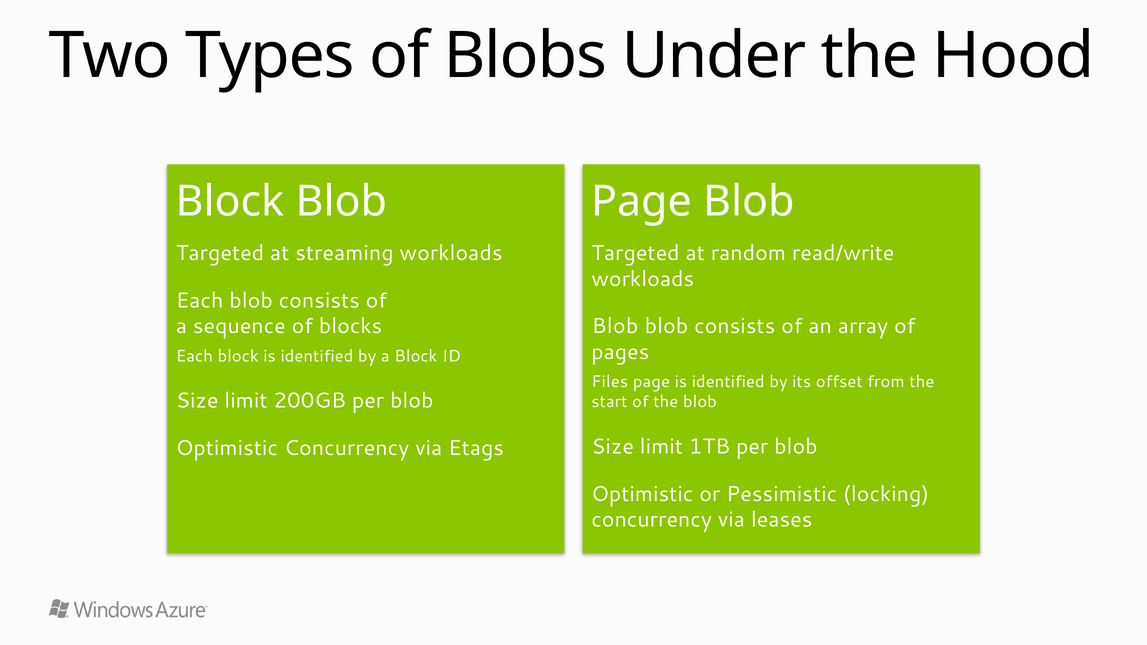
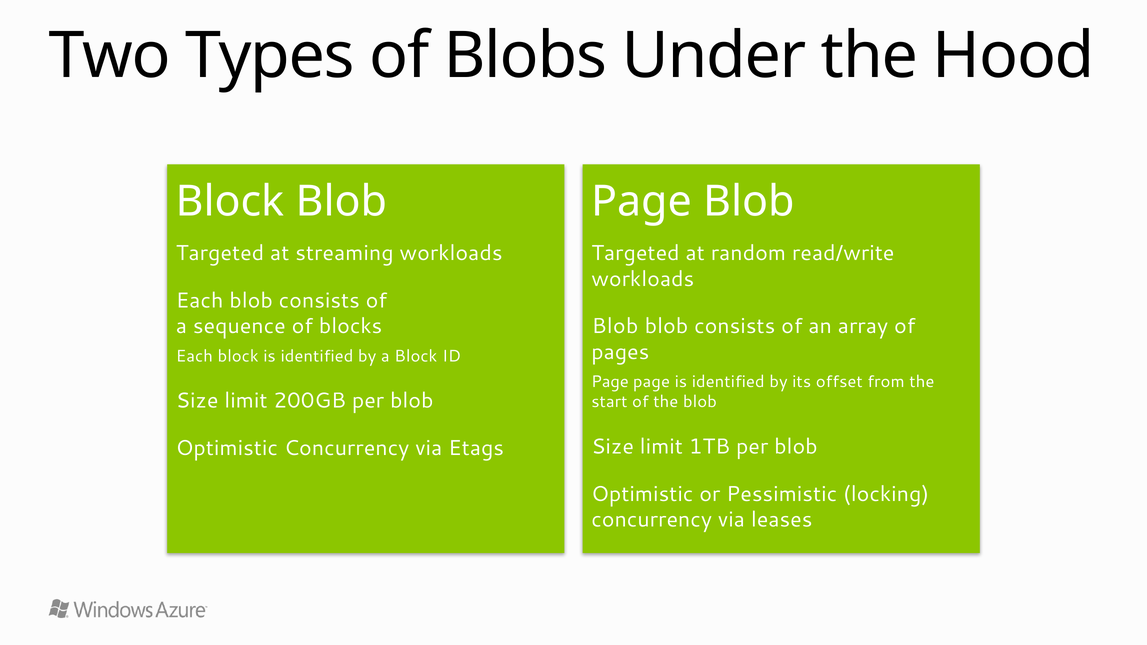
Files at (610, 382): Files -> Page
